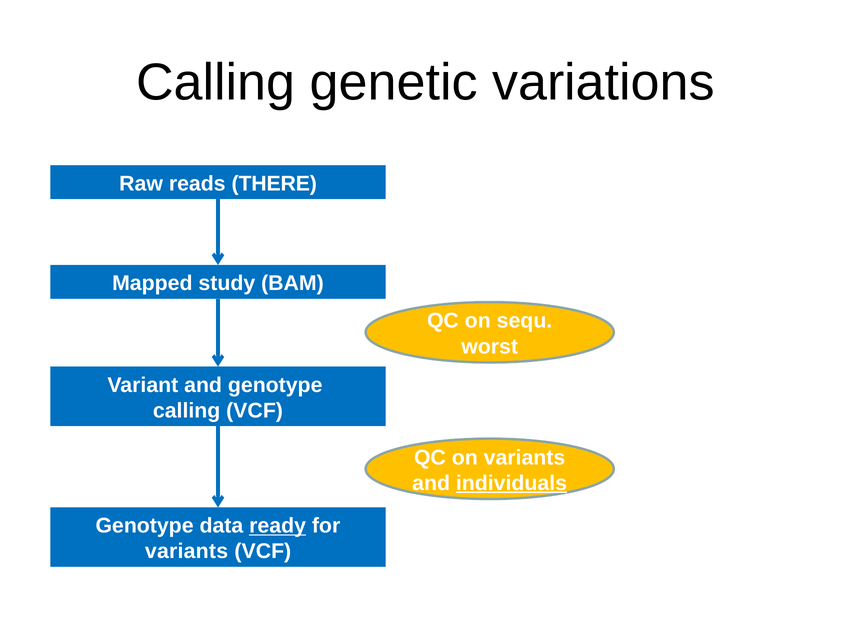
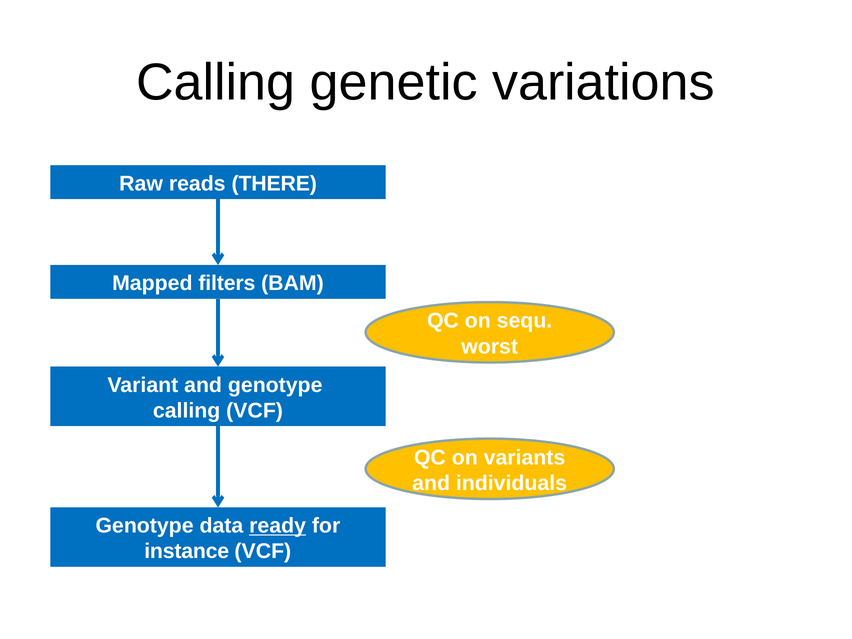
study: study -> filters
individuals underline: present -> none
variants at (187, 551): variants -> instance
